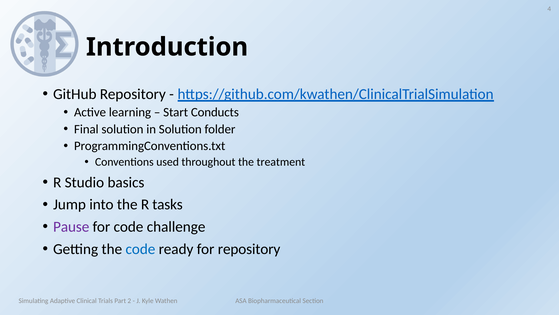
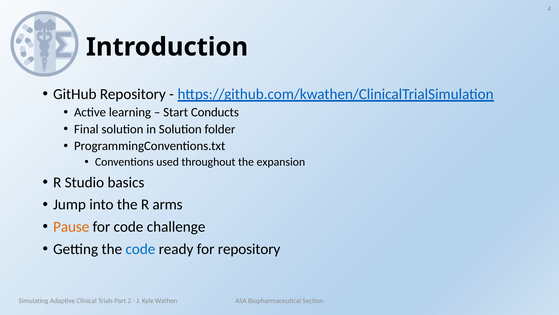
treatment: treatment -> expansion
tasks: tasks -> arms
Pause colour: purple -> orange
